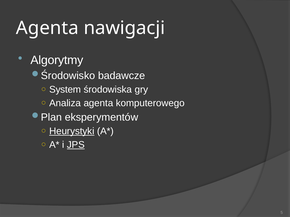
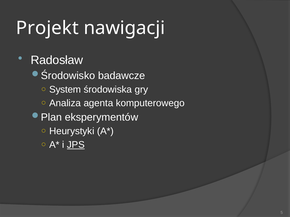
Agenta at (47, 28): Agenta -> Projekt
Algorytmy: Algorytmy -> Radosław
Heurystyki underline: present -> none
